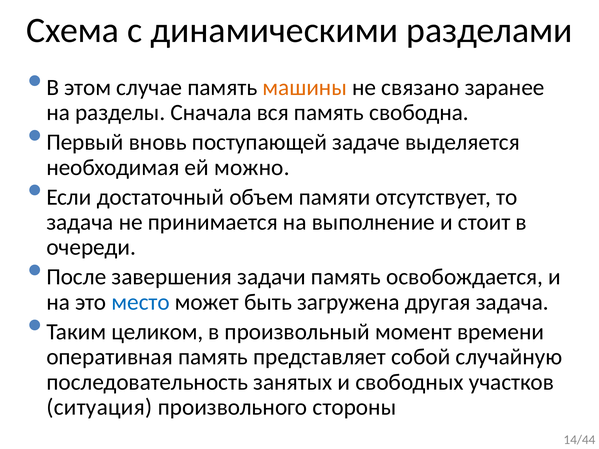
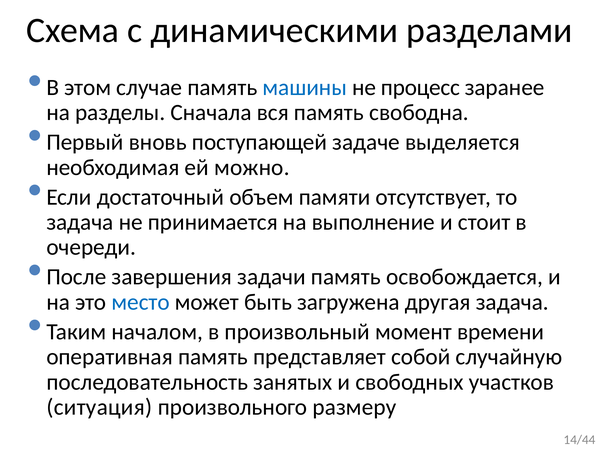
машины colour: orange -> blue
связано: связано -> процесс
целиком: целиком -> началом
стороны: стороны -> размеру
